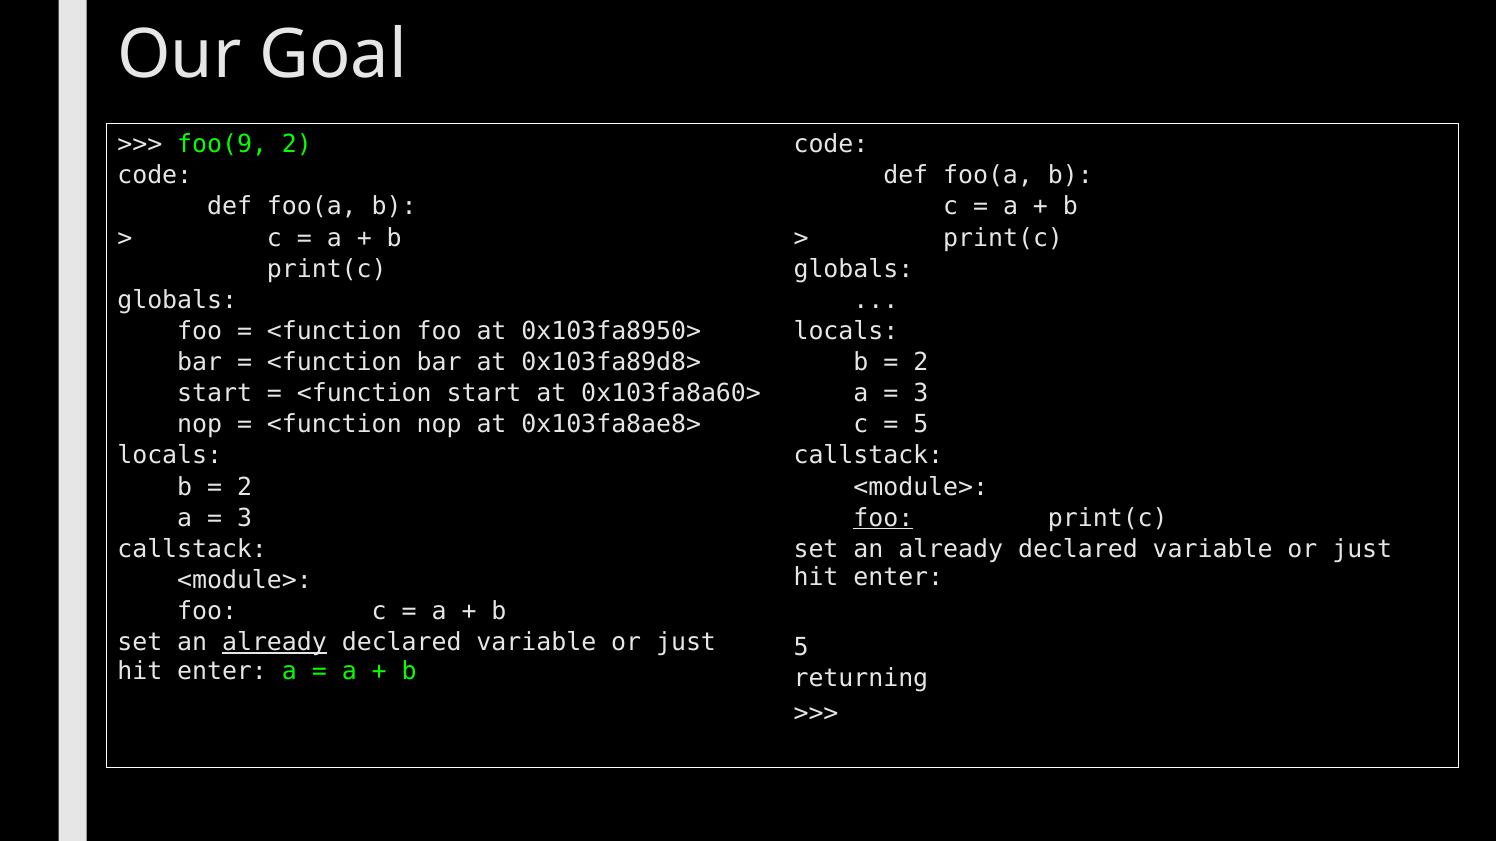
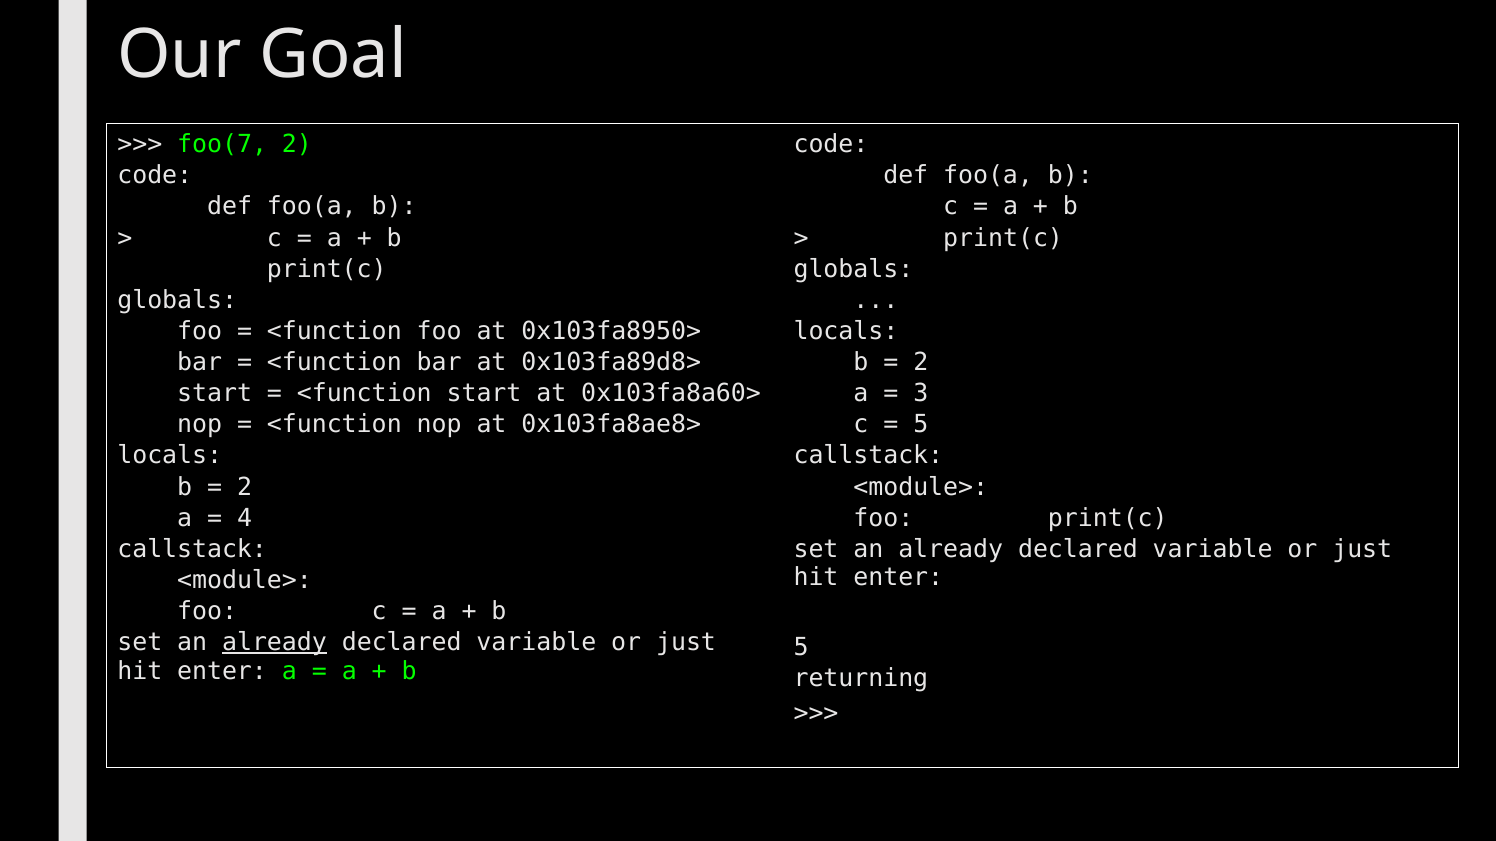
foo(9: foo(9 -> foo(7
3 at (245, 518): 3 -> 4
foo at (883, 518) underline: present -> none
